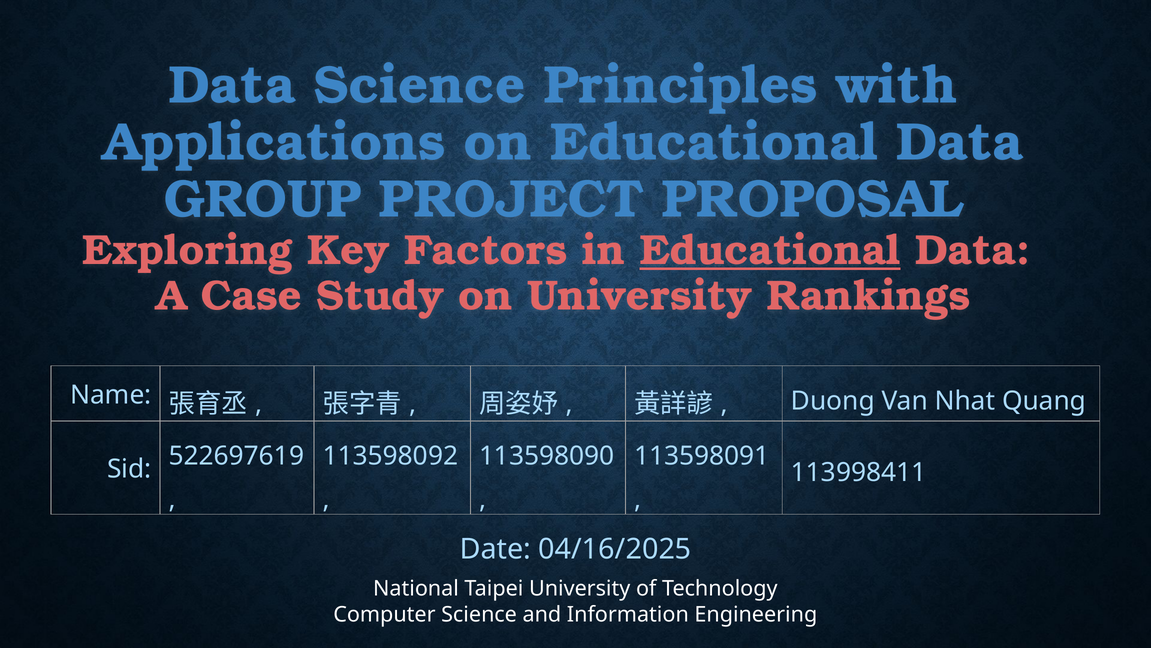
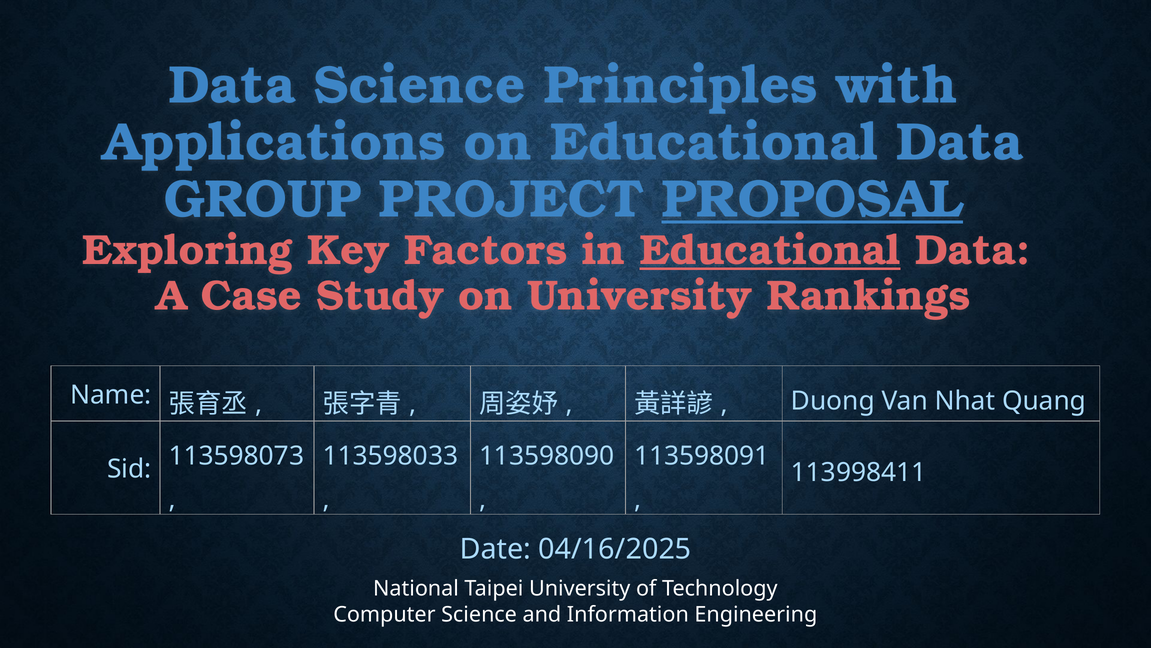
PROPOSAL underline: none -> present
113598092: 113598092 -> 113598033
522697619: 522697619 -> 113598073
